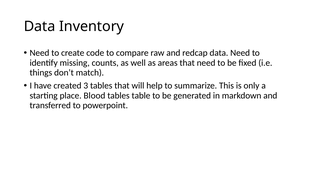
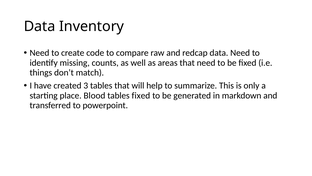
tables table: table -> fixed
